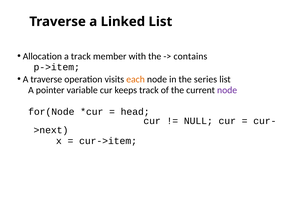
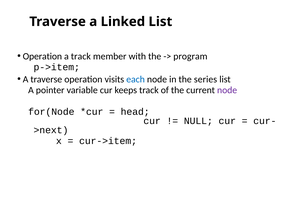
Allocation at (42, 56): Allocation -> Operation
contains: contains -> program
each colour: orange -> blue
